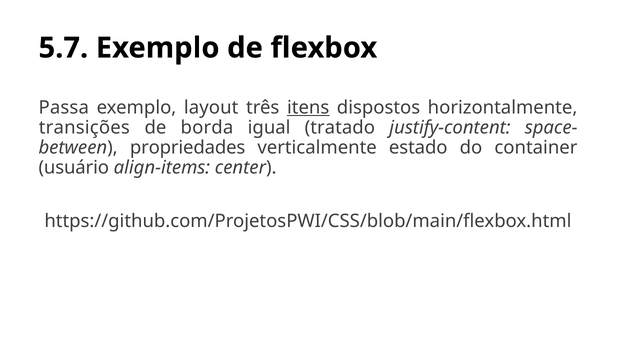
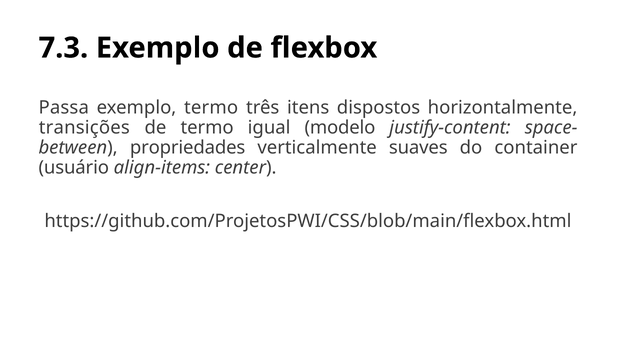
5.7: 5.7 -> 7.3
exemplo layout: layout -> termo
itens underline: present -> none
de borda: borda -> termo
tratado: tratado -> modelo
estado: estado -> suaves
